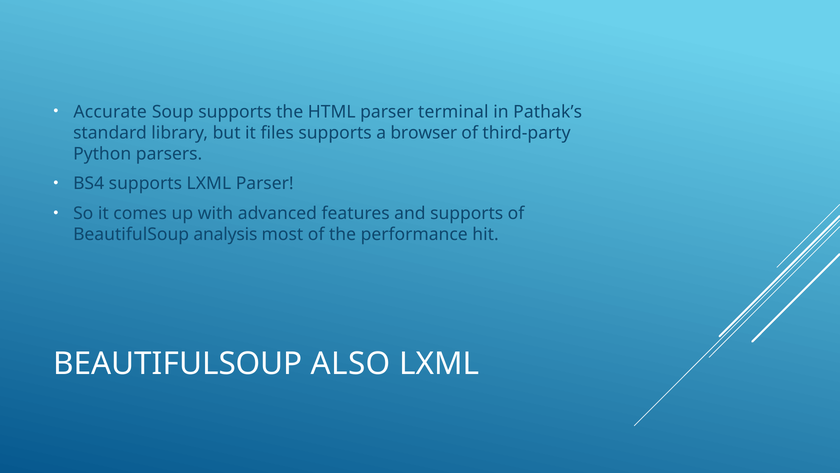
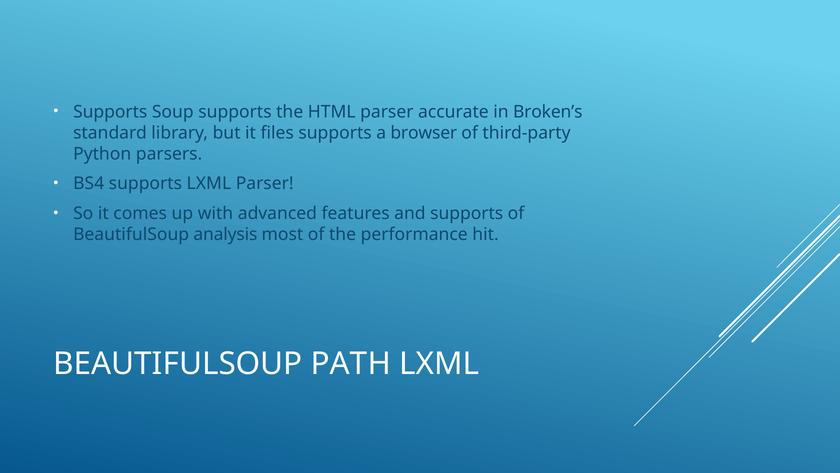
Accurate at (110, 112): Accurate -> Supports
terminal: terminal -> accurate
Pathak’s: Pathak’s -> Broken’s
ALSO: ALSO -> PATH
